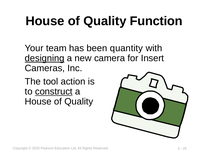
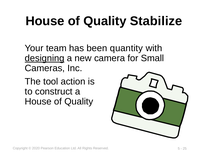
Function: Function -> Stabilize
Insert: Insert -> Small
construct underline: present -> none
